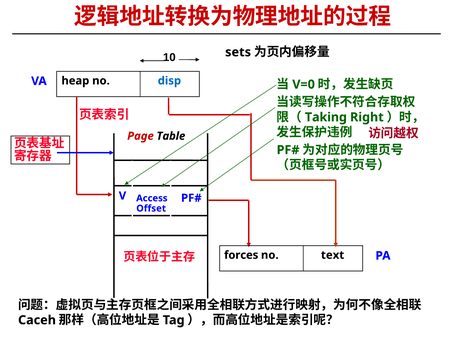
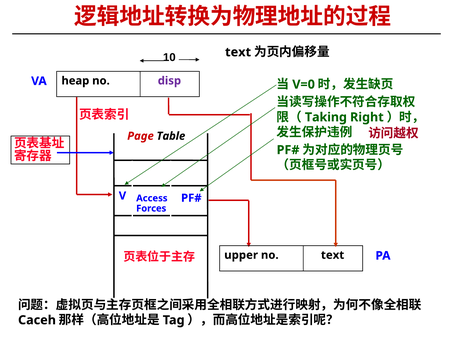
sets at (238, 52): sets -> text
disp colour: blue -> purple
Offset: Offset -> Forces
forces: forces -> upper
